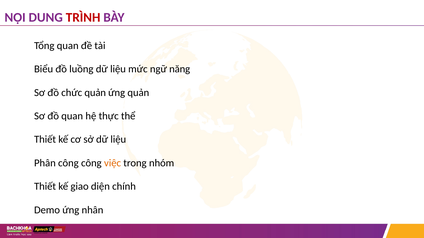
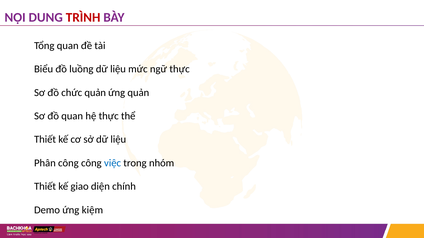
ngữ năng: năng -> thực
việc colour: orange -> blue
nhân: nhân -> kiệm
